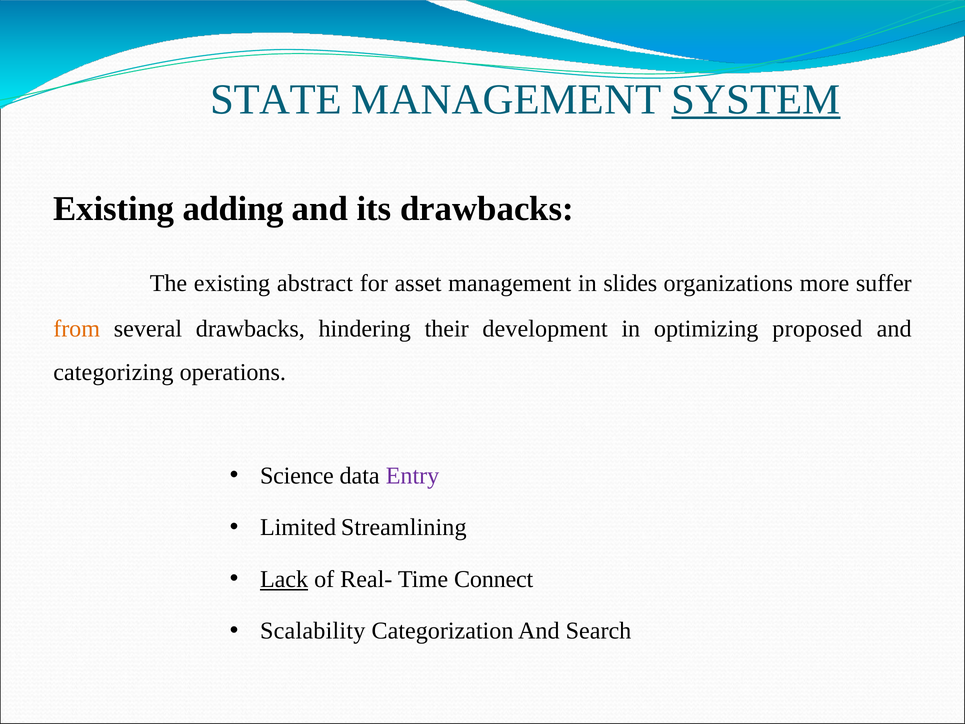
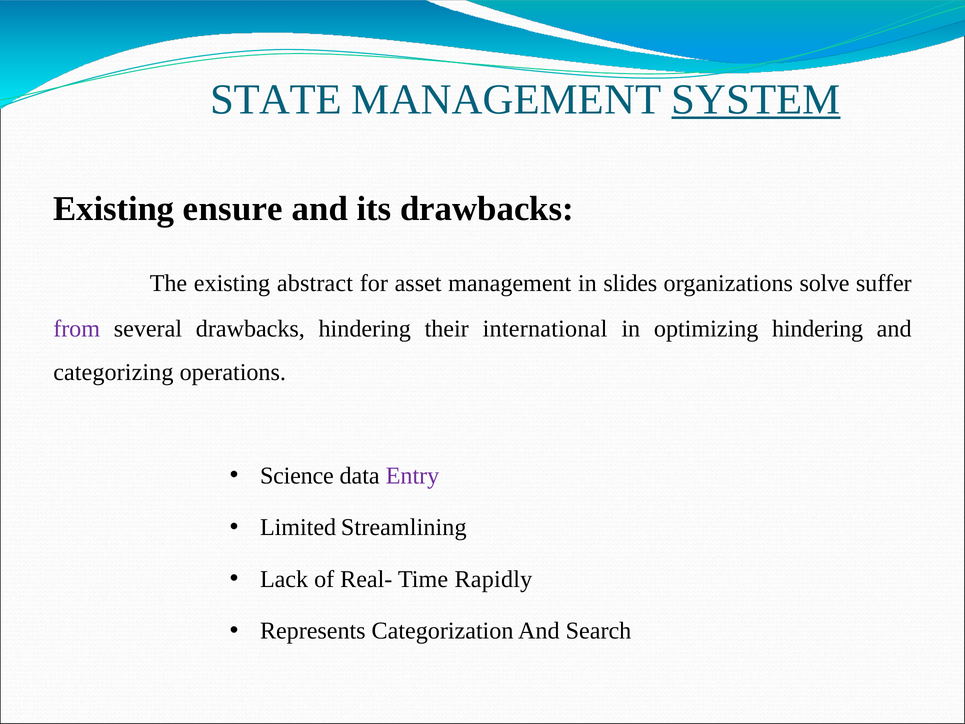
adding: adding -> ensure
more: more -> solve
from colour: orange -> purple
development: development -> international
optimizing proposed: proposed -> hindering
Lack underline: present -> none
Connect: Connect -> Rapidly
Scalability: Scalability -> Represents
